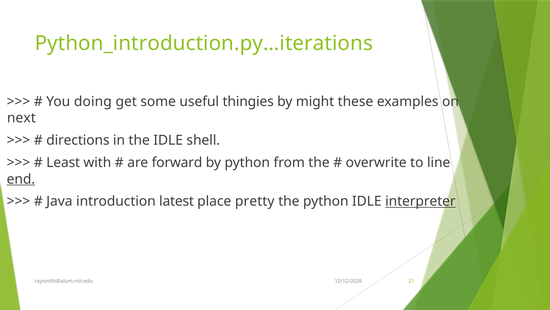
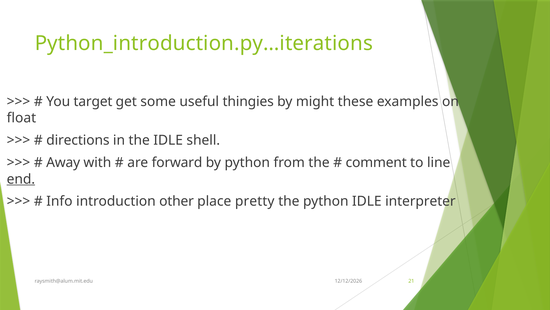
doing: doing -> target
next: next -> float
Least: Least -> Away
overwrite: overwrite -> comment
Java: Java -> Info
latest: latest -> other
interpreter underline: present -> none
